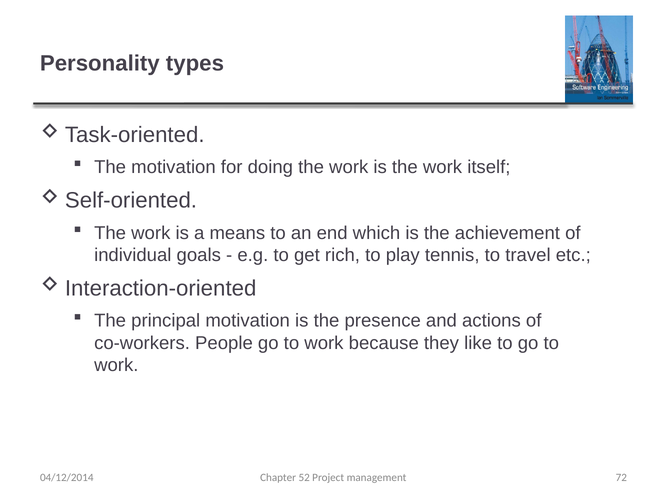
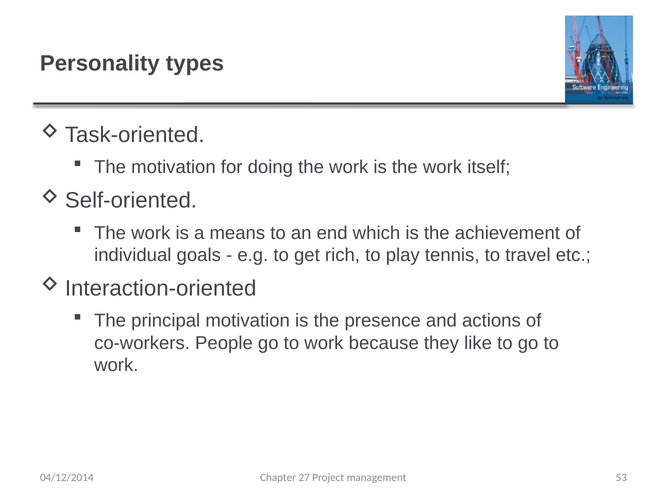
52: 52 -> 27
72: 72 -> 53
